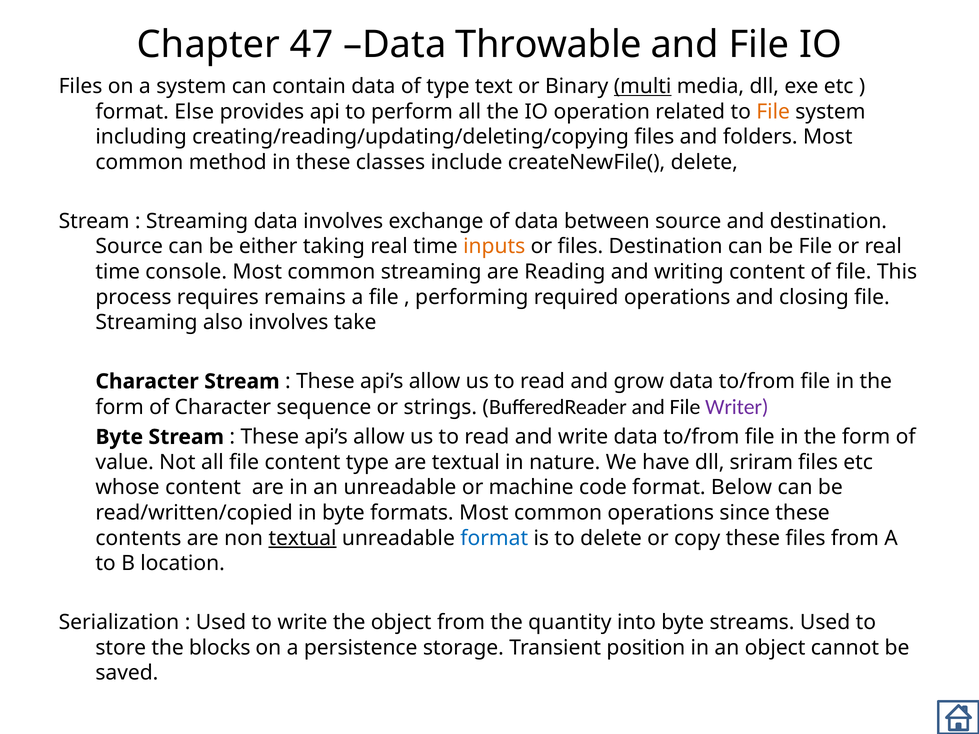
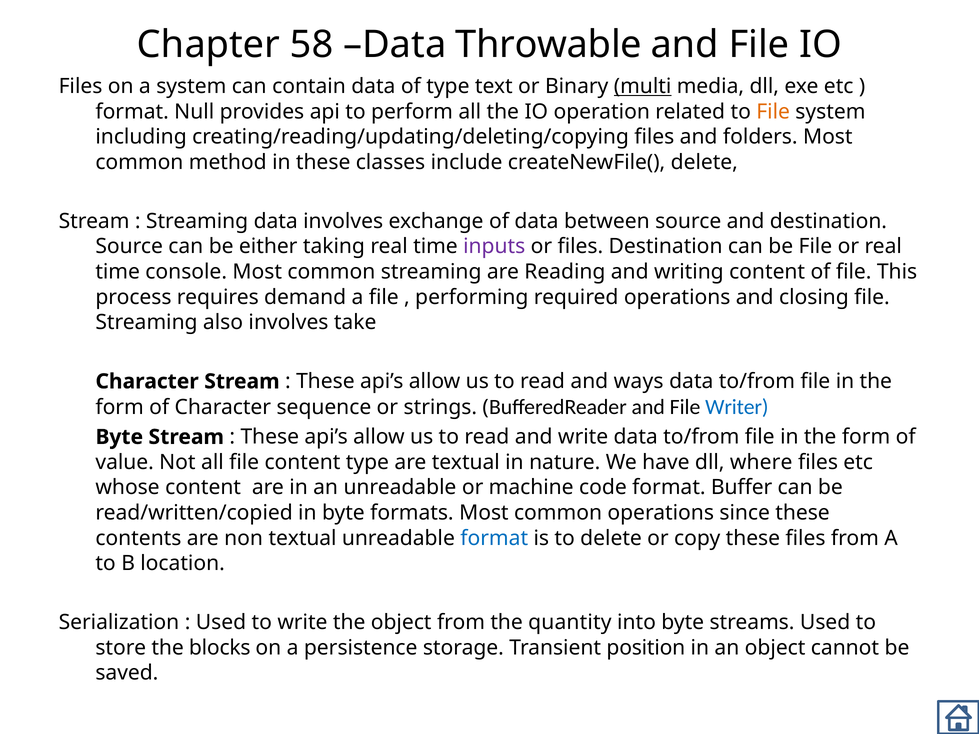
47: 47 -> 58
Else: Else -> Null
inputs colour: orange -> purple
remains: remains -> demand
grow: grow -> ways
Writer colour: purple -> blue
sriram: sriram -> where
Below: Below -> Buffer
textual at (303, 538) underline: present -> none
